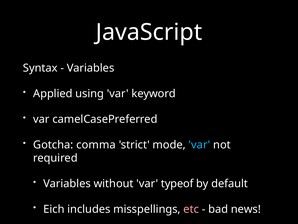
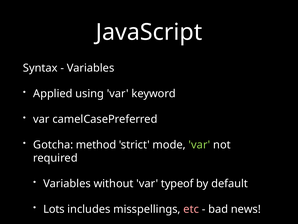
comma: comma -> method
var at (199, 144) colour: light blue -> light green
Eich: Eich -> Lots
